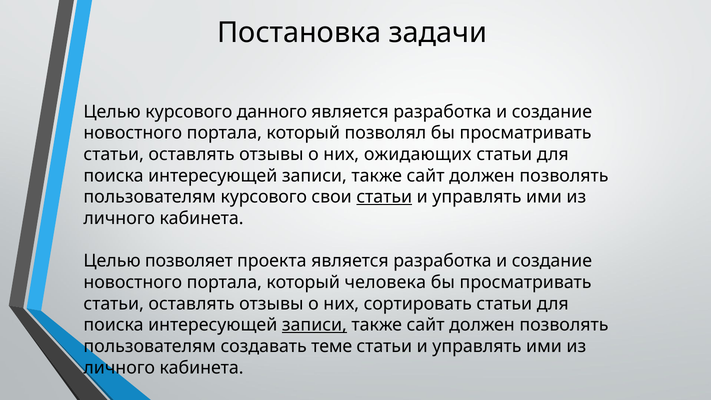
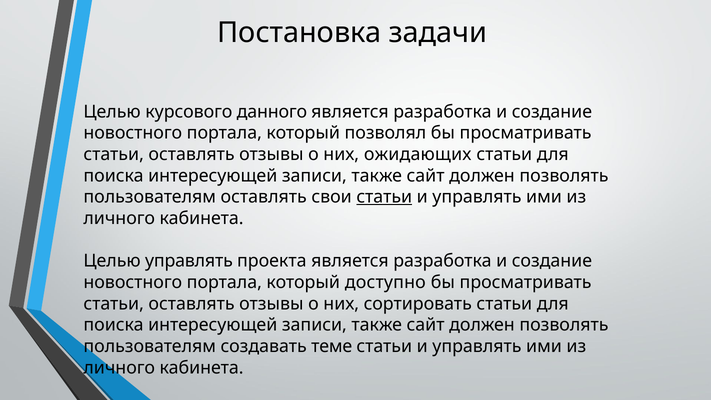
пользователям курсового: курсового -> оставлять
Целью позволяет: позволяет -> управлять
человека: человека -> доступно
записи at (314, 325) underline: present -> none
